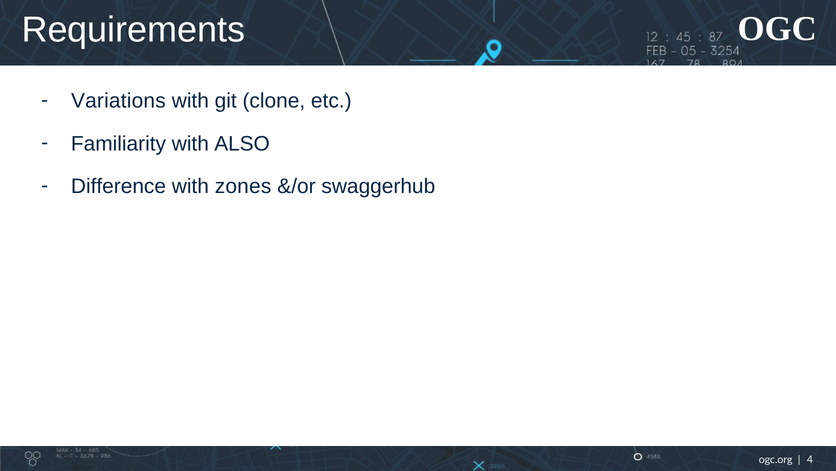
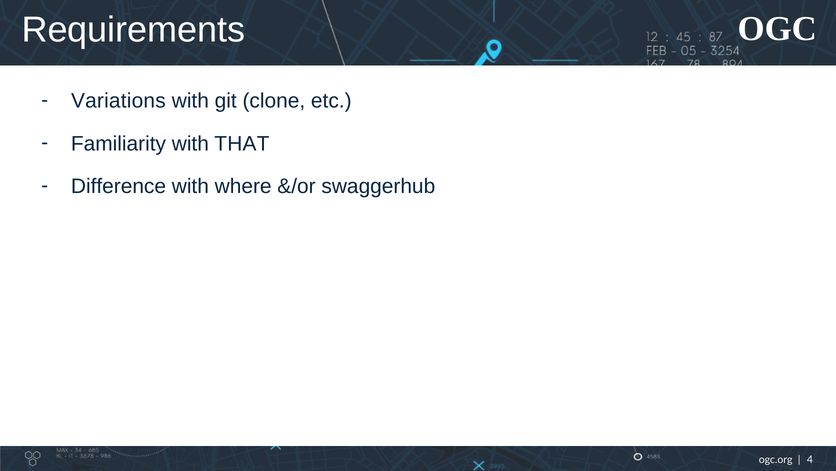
ALSO: ALSO -> THAT
zones: zones -> where
